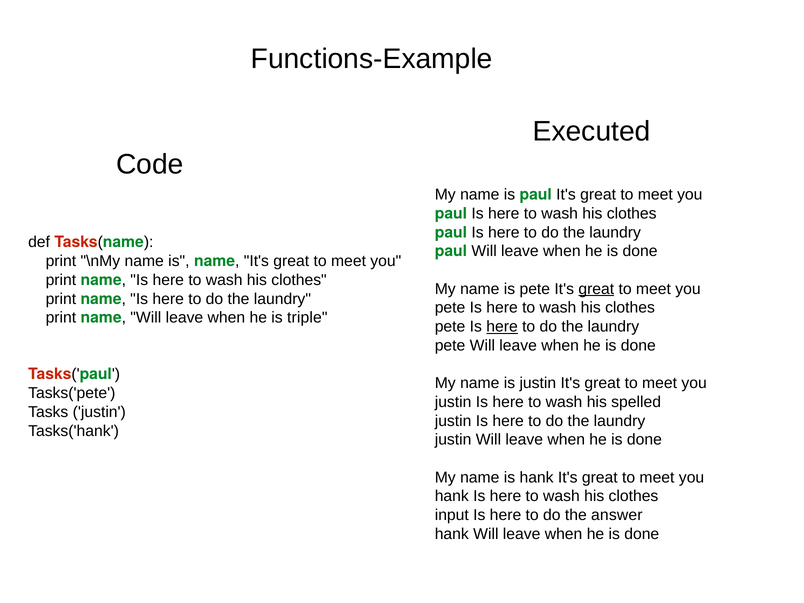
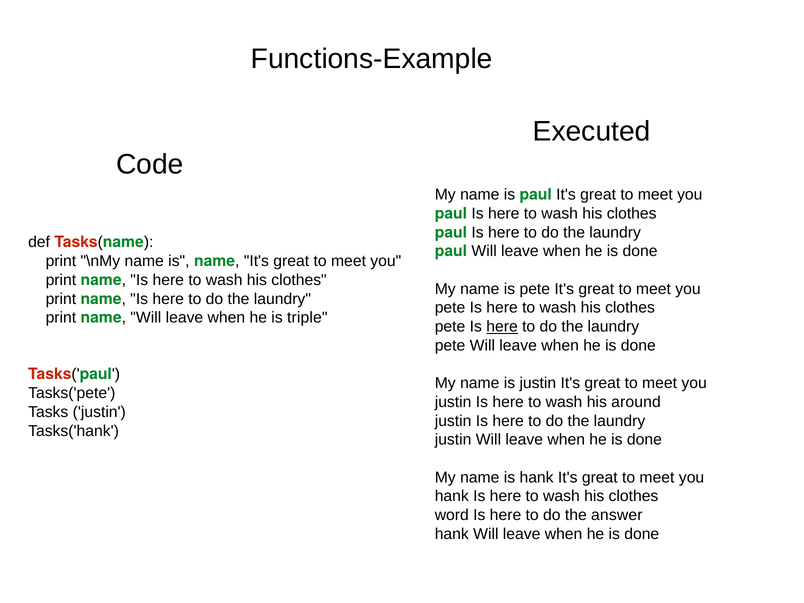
great at (596, 289) underline: present -> none
spelled: spelled -> around
input: input -> word
